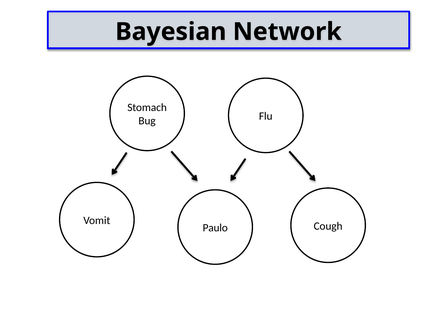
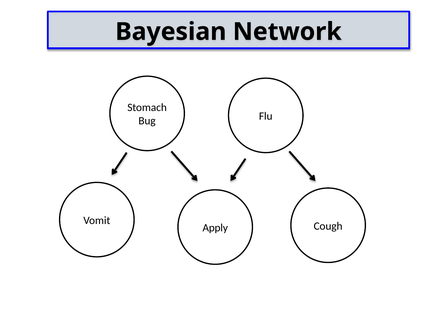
Paulo: Paulo -> Apply
